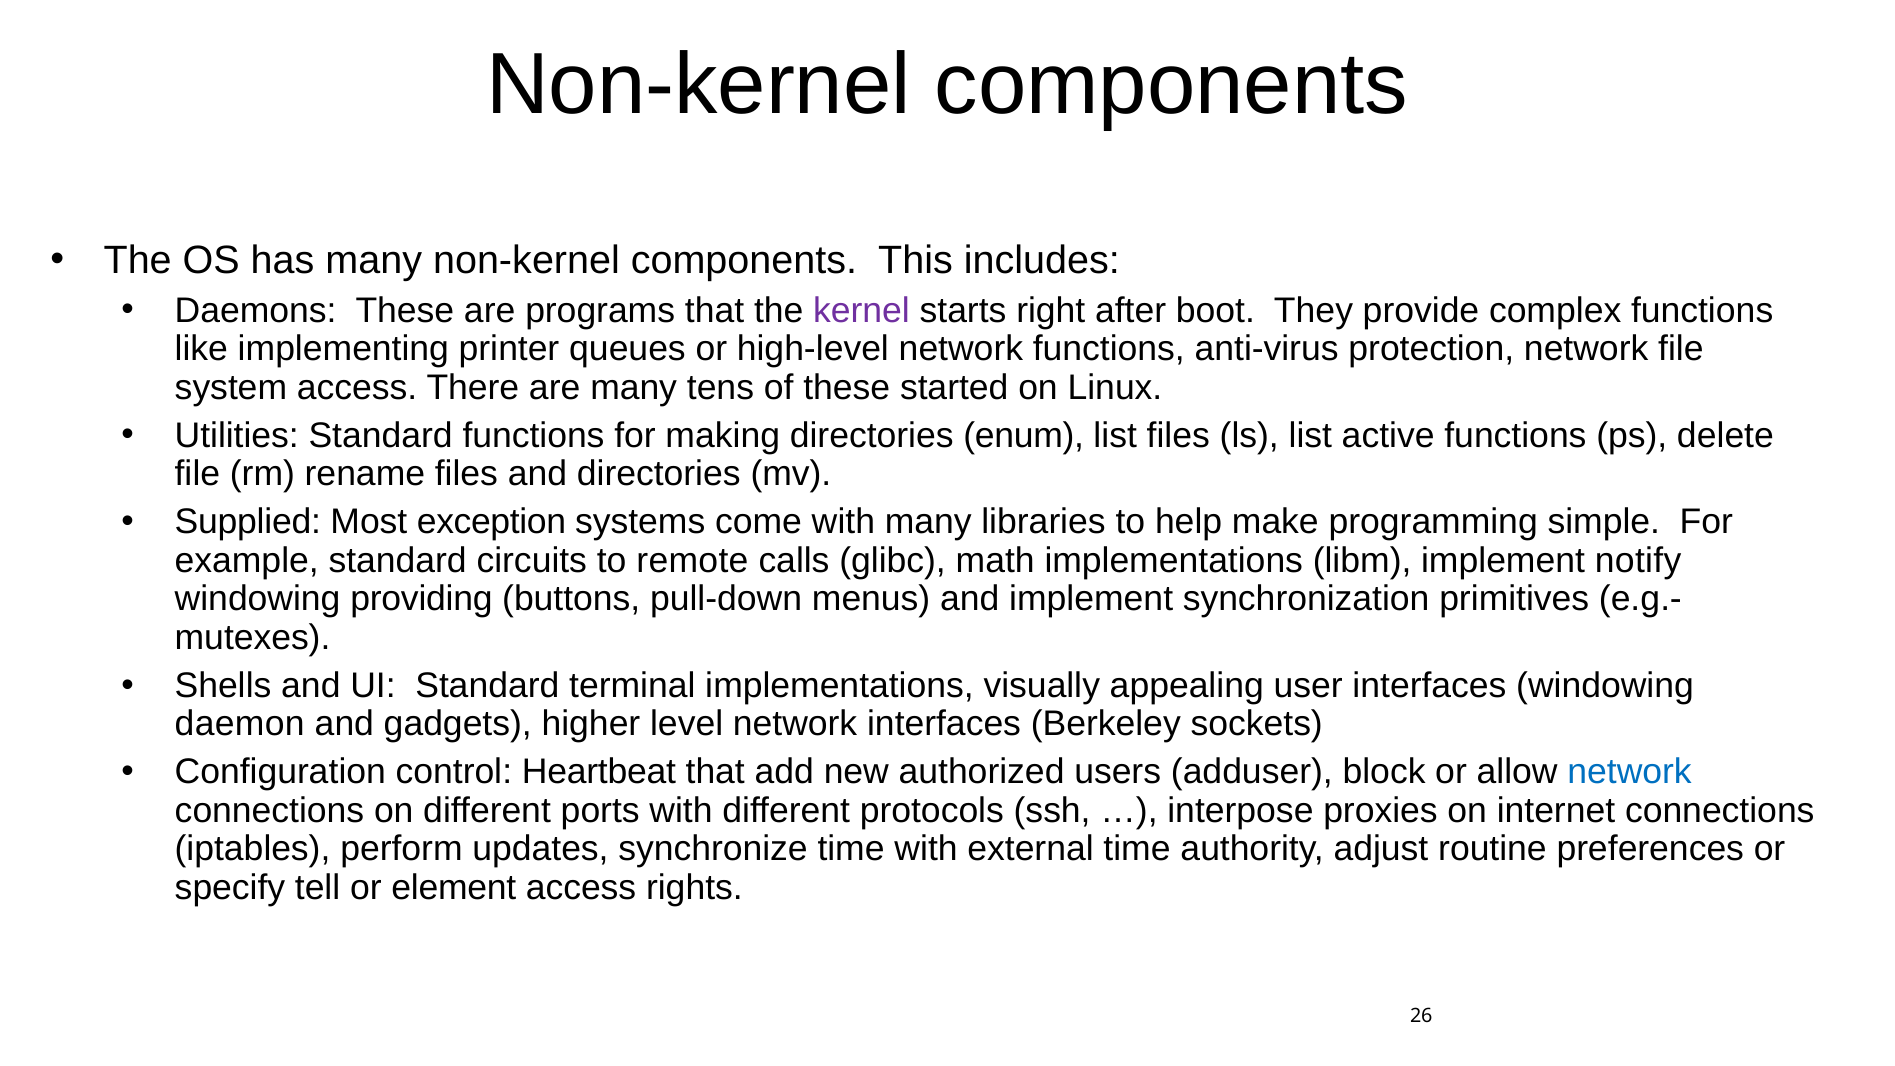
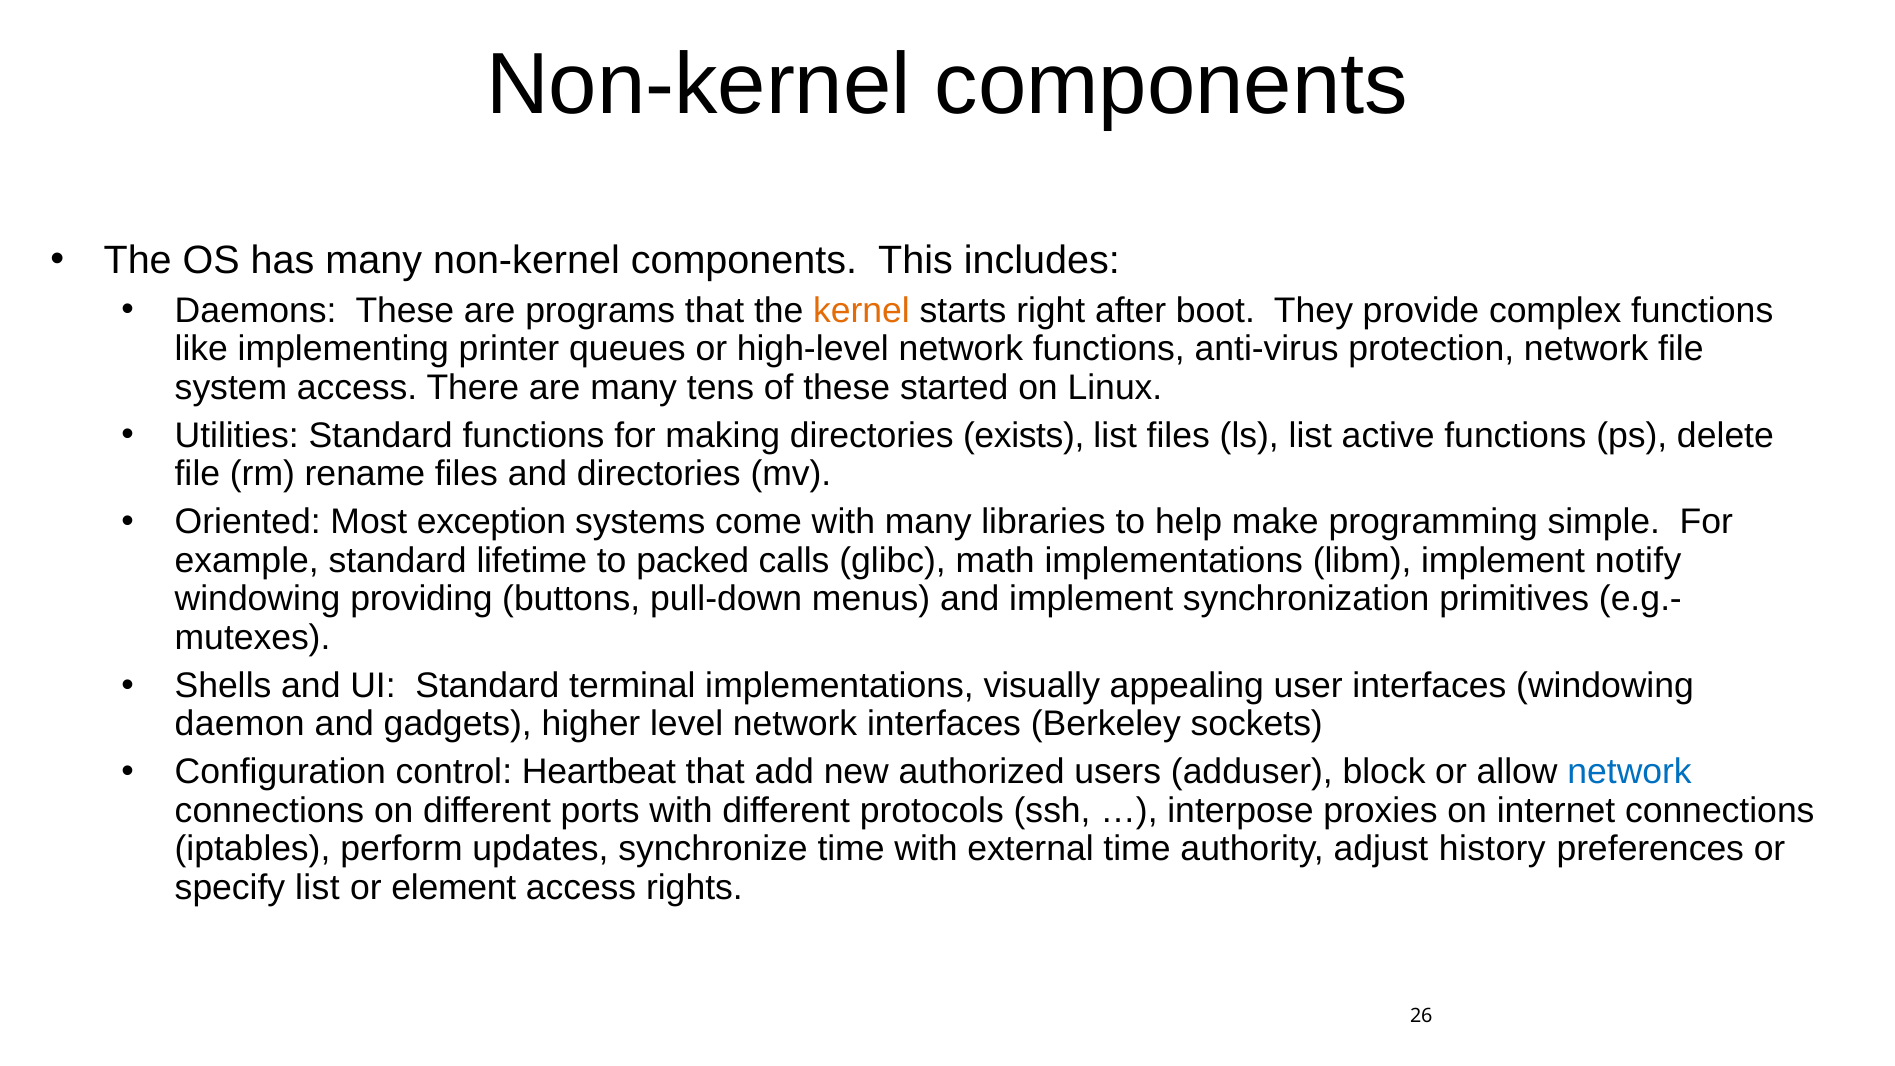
kernel colour: purple -> orange
enum: enum -> exists
Supplied: Supplied -> Oriented
circuits: circuits -> lifetime
remote: remote -> packed
routine: routine -> history
specify tell: tell -> list
